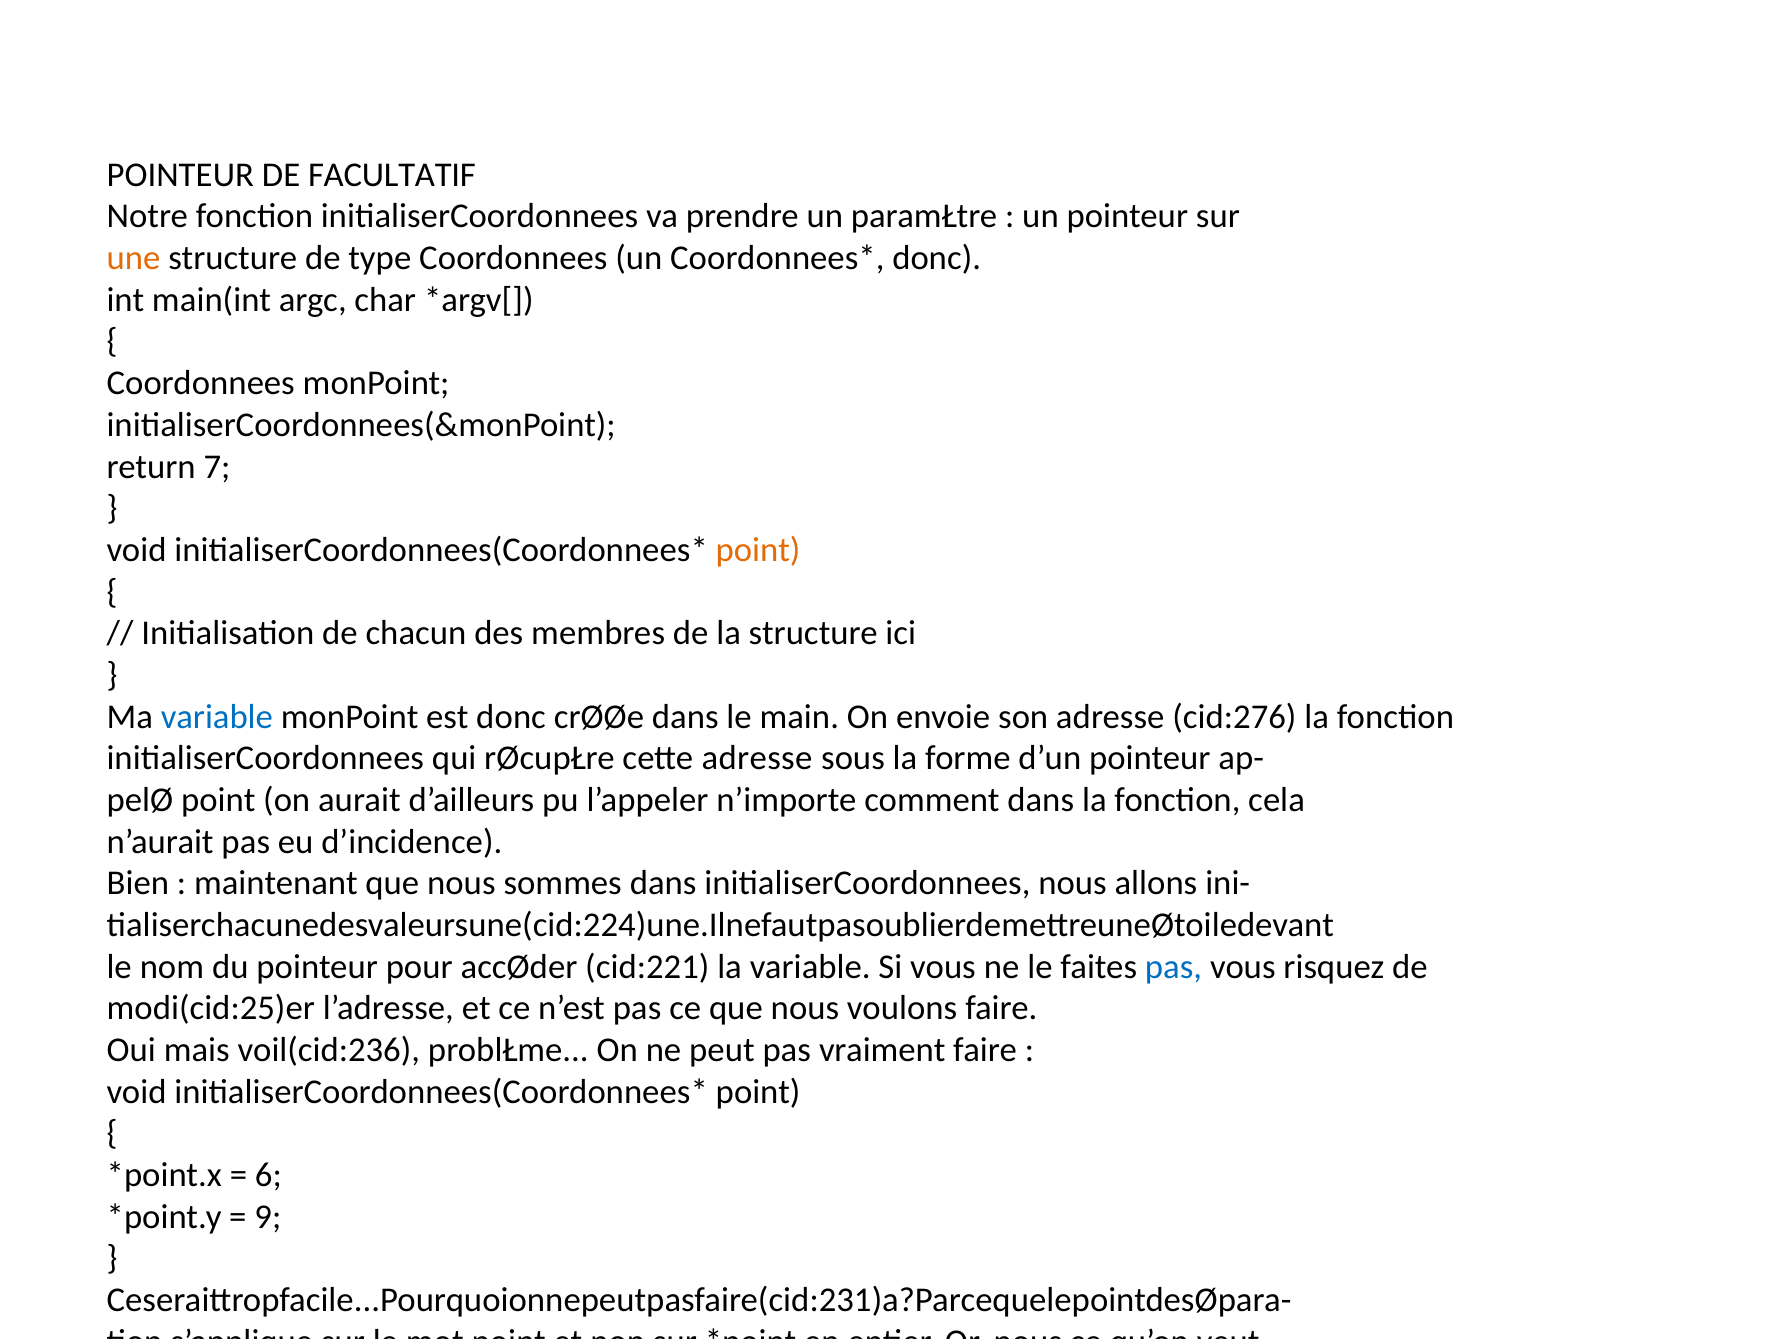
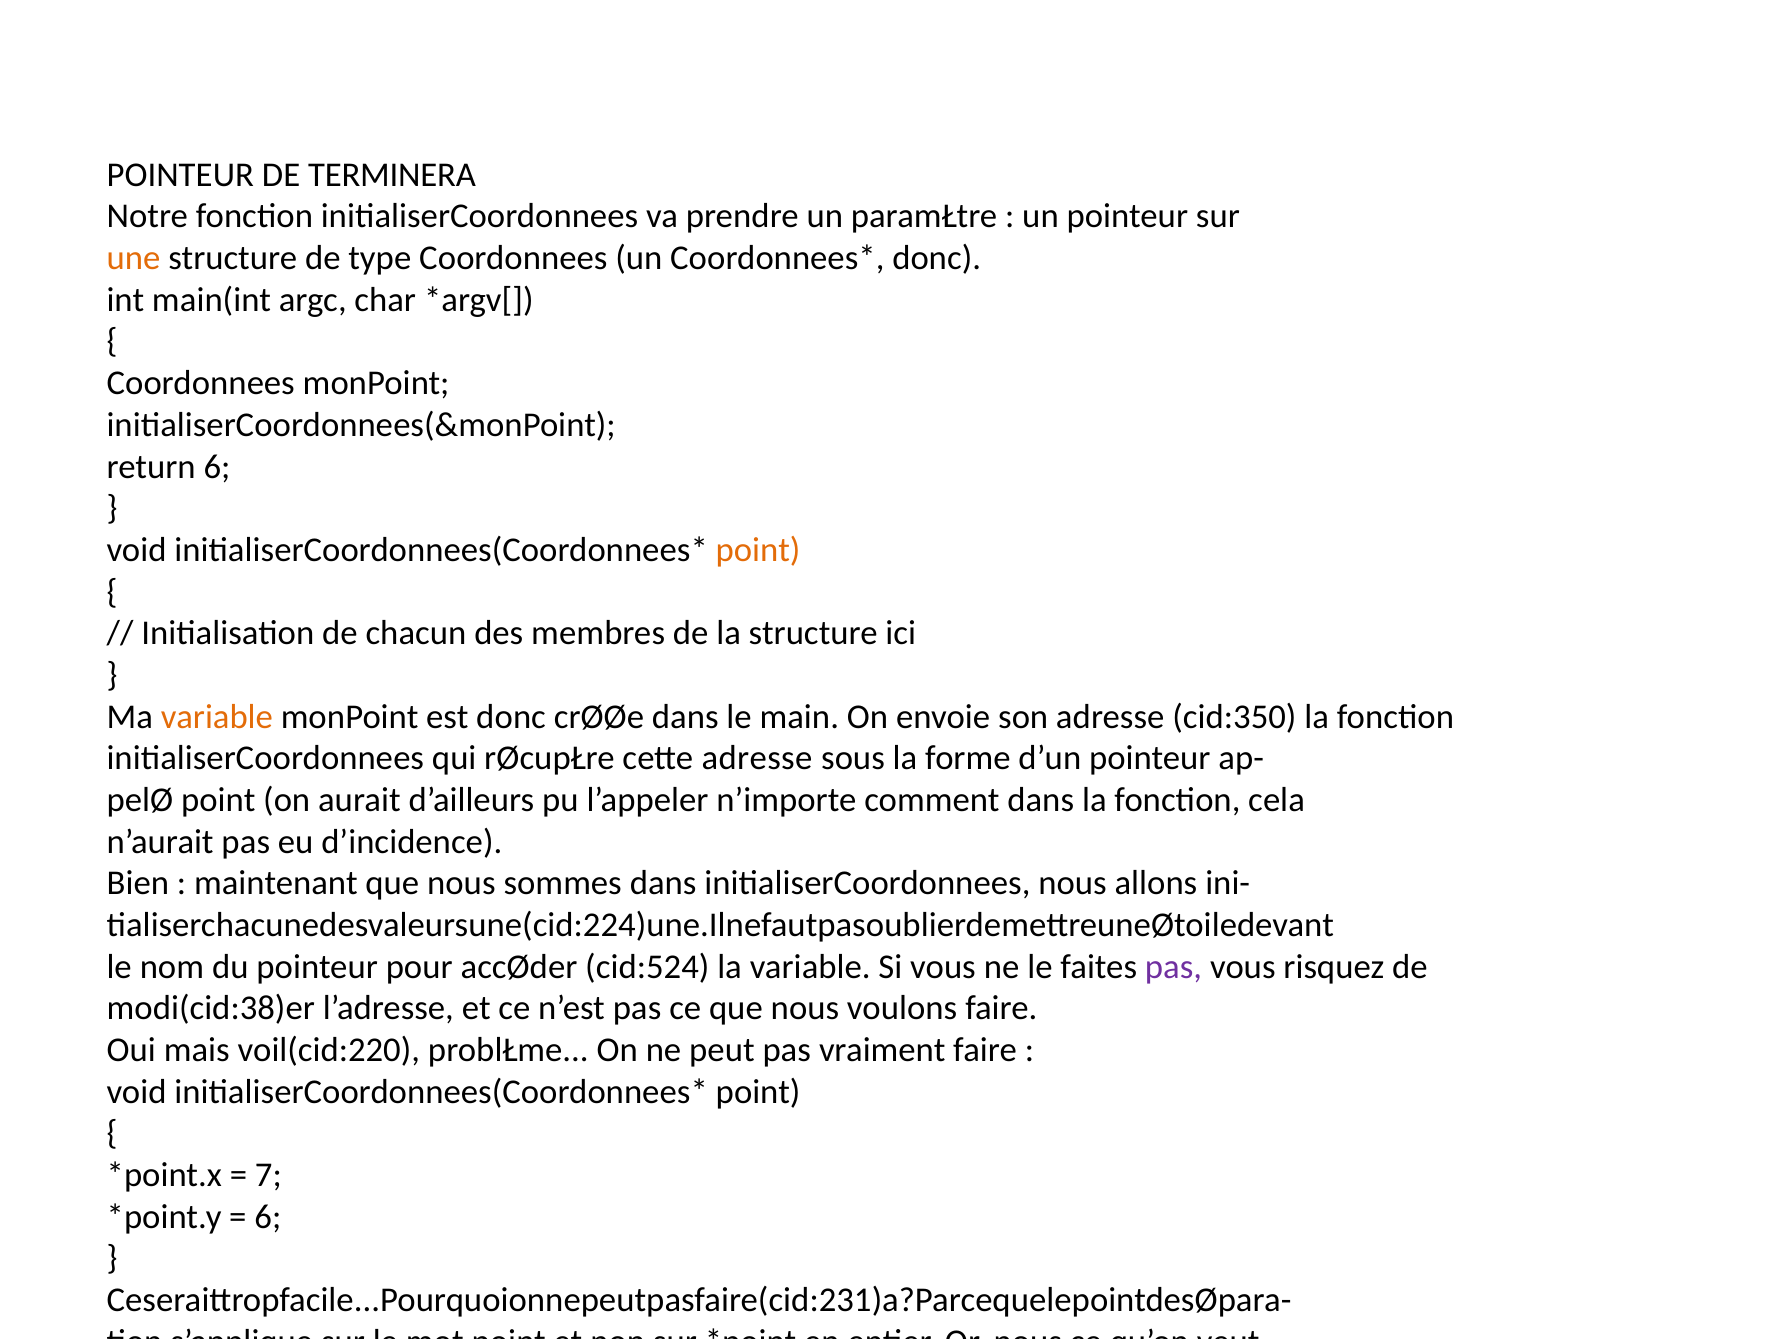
FACULTATIF: FACULTATIF -> TERMINERA
return 7: 7 -> 6
variable at (217, 717) colour: blue -> orange
cid:276: cid:276 -> cid:350
cid:221: cid:221 -> cid:524
pas at (1173, 967) colour: blue -> purple
modi(cid:25)er: modi(cid:25)er -> modi(cid:38)er
voil(cid:236: voil(cid:236 -> voil(cid:220
6: 6 -> 7
9 at (268, 1217): 9 -> 6
